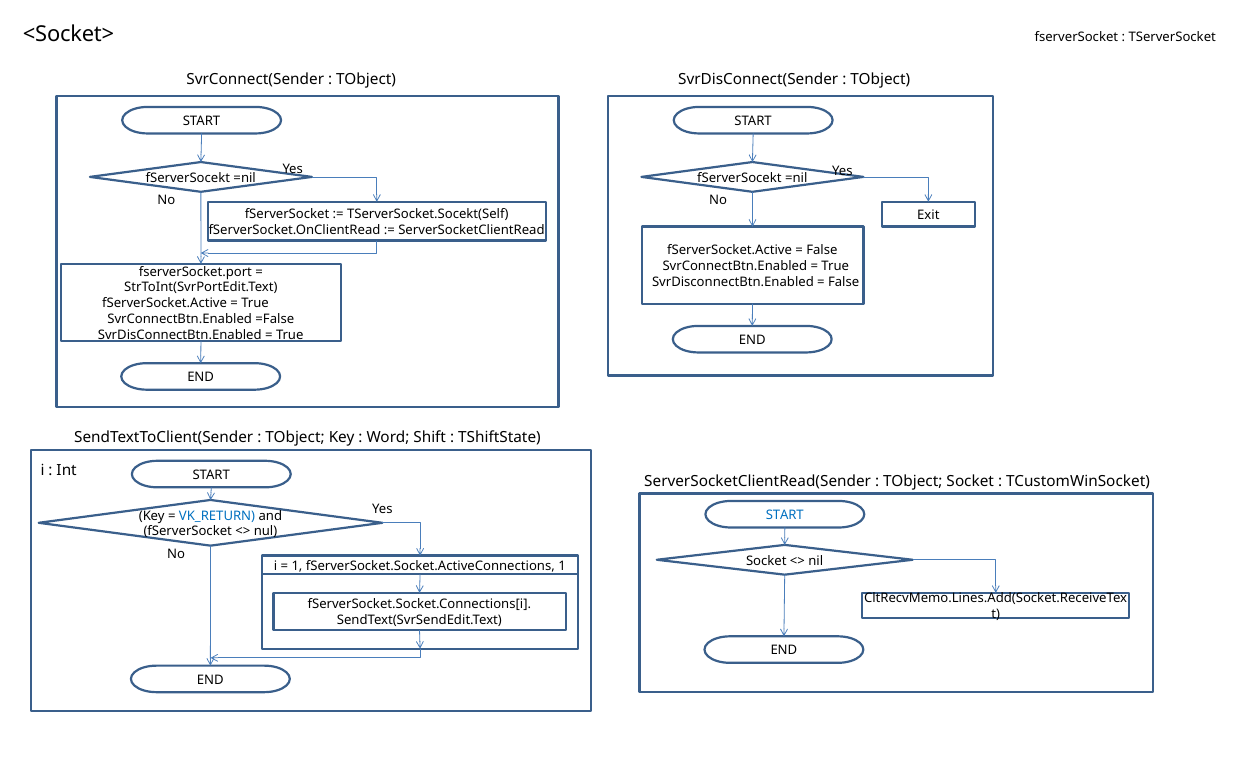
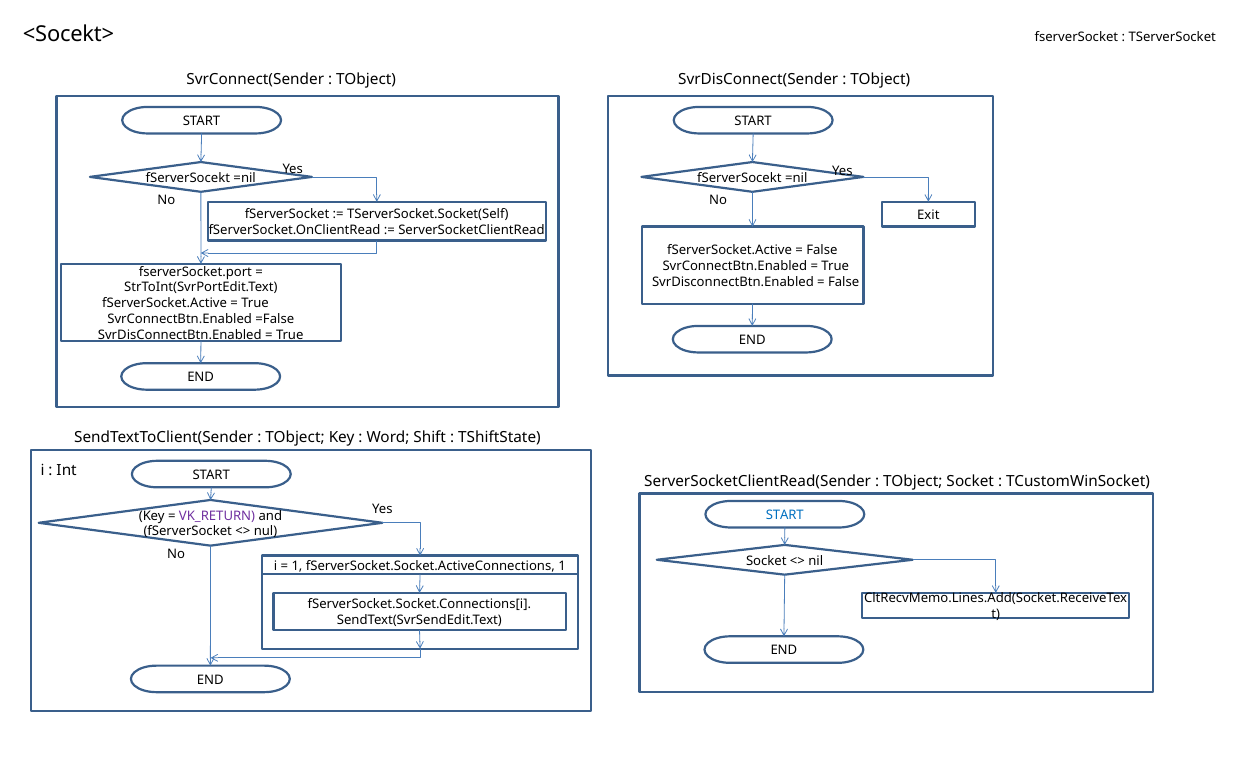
<Socket>: <Socket> -> <Socekt>
TServerSocket.Socekt(Self: TServerSocket.Socekt(Self -> TServerSocket.Socket(Self
VK_RETURN colour: blue -> purple
